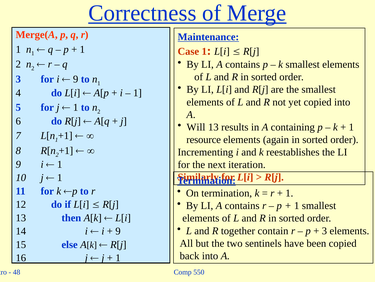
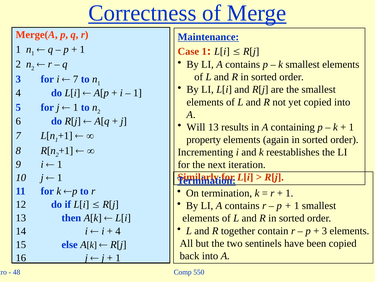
9 at (76, 79): 9 -> 7
resource: resource -> property
9 at (118, 231): 9 -> 4
